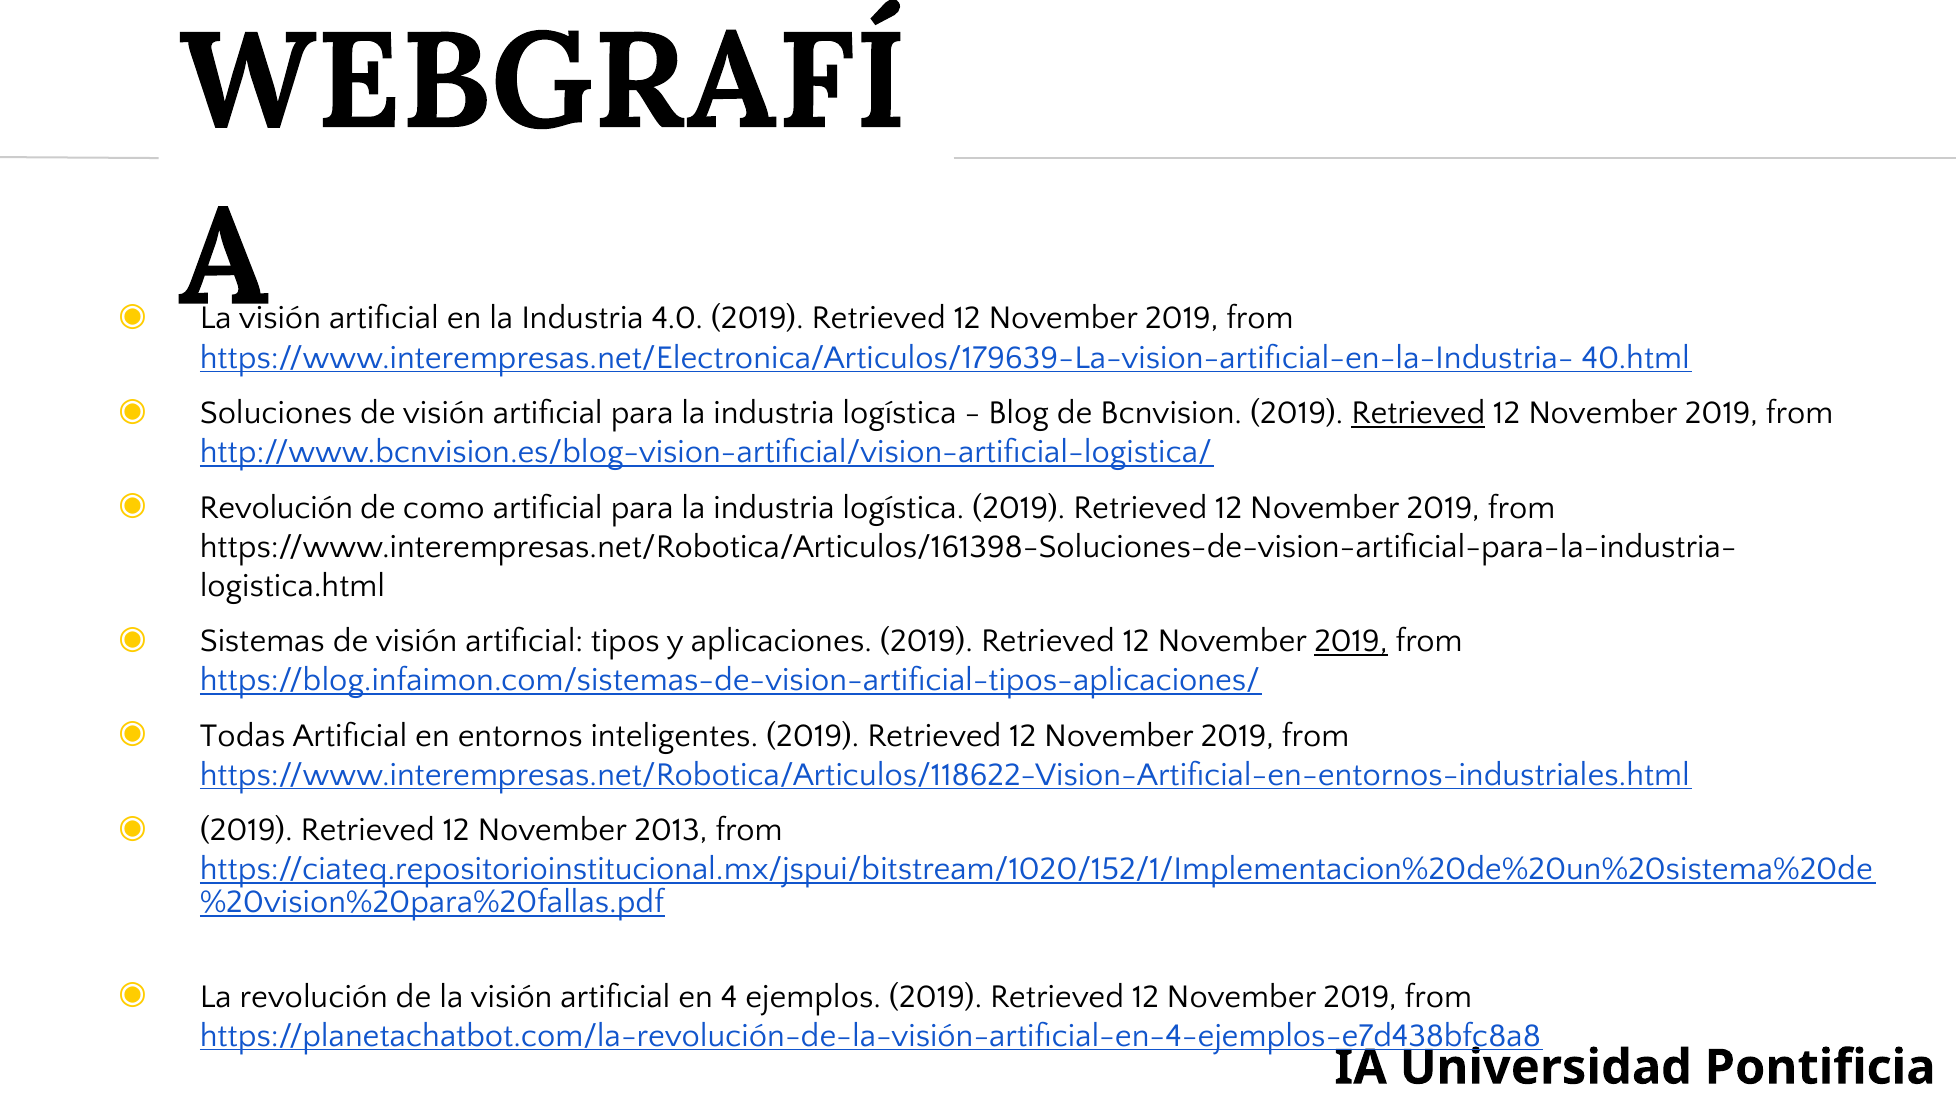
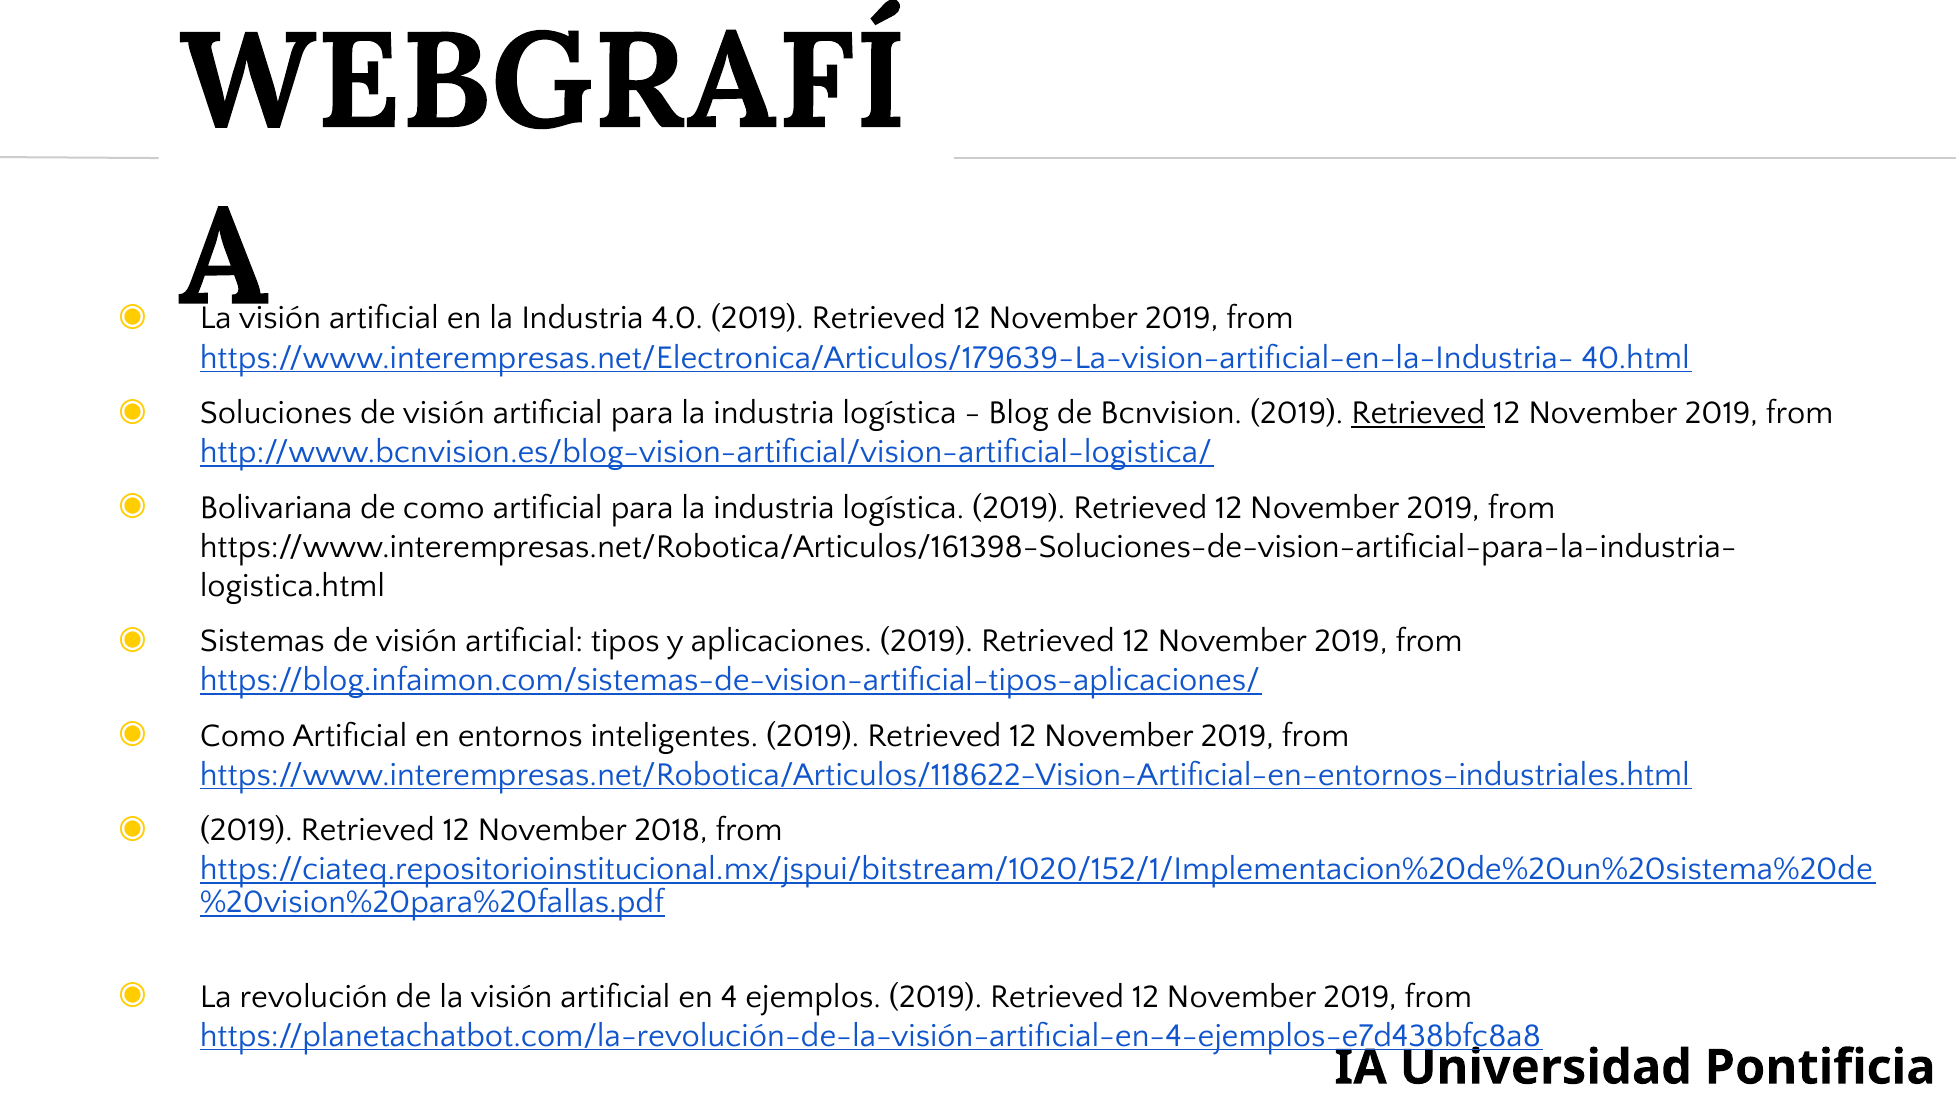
Revolución at (276, 507): Revolución -> Bolivariana
2019 at (1351, 641) underline: present -> none
Todas at (243, 736): Todas -> Como
2013: 2013 -> 2018
